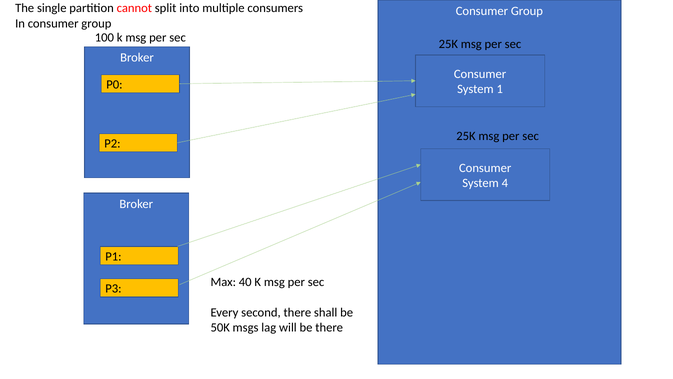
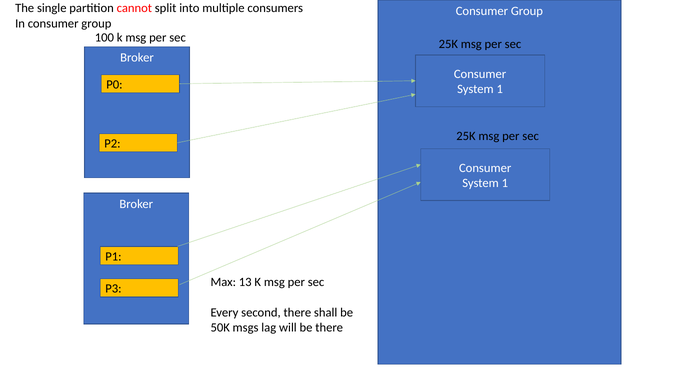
4 at (505, 183): 4 -> 1
40: 40 -> 13
